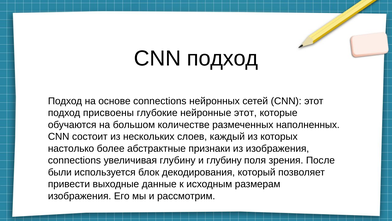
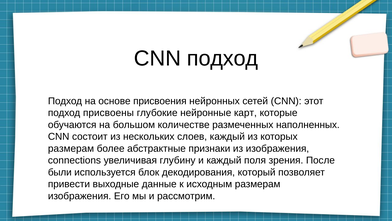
основе connections: connections -> присвоения
нейронные этот: этот -> карт
настолько at (71, 148): настолько -> размерам
и глубину: глубину -> каждый
